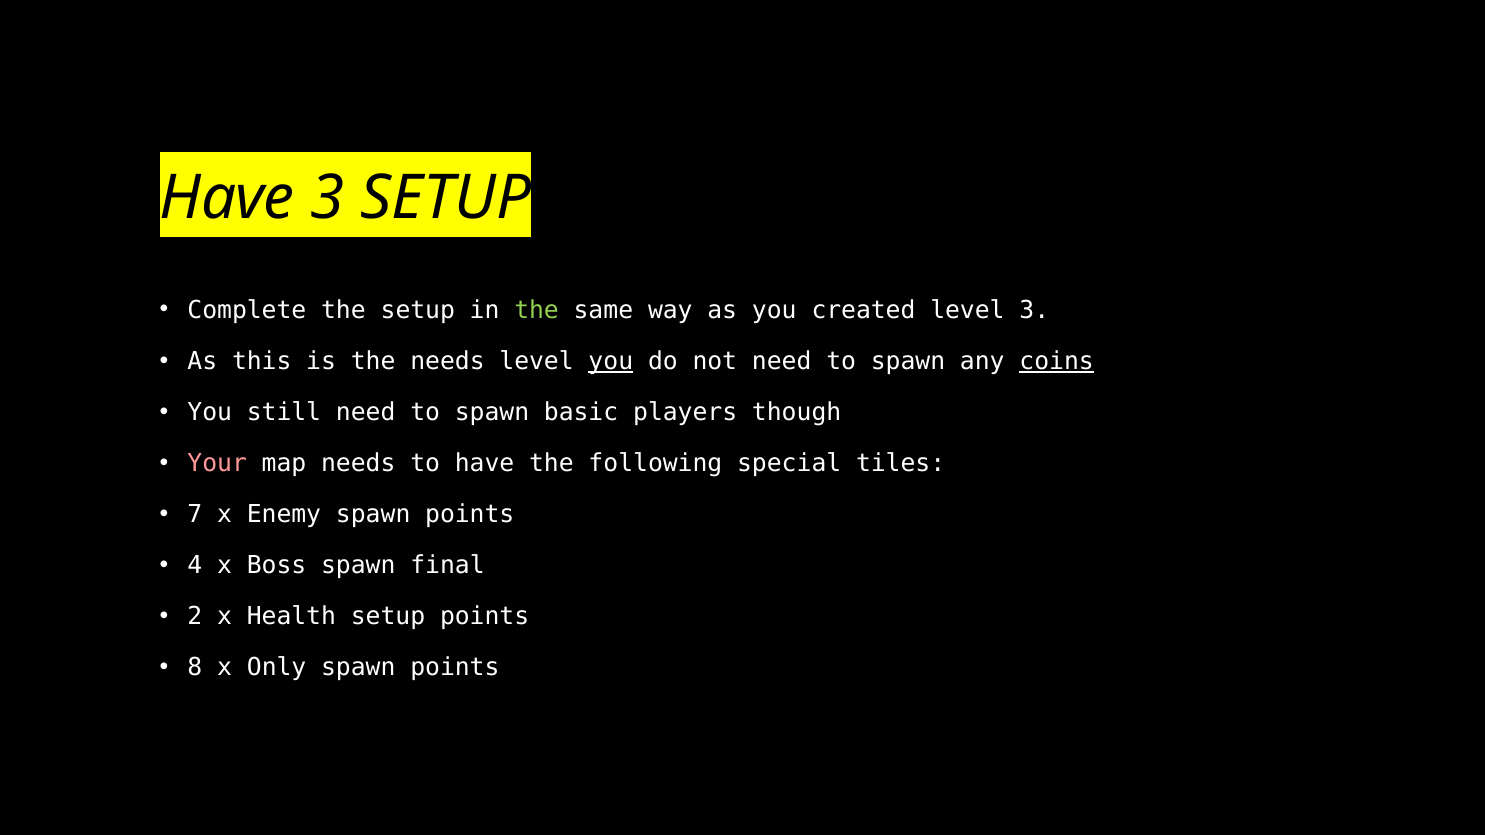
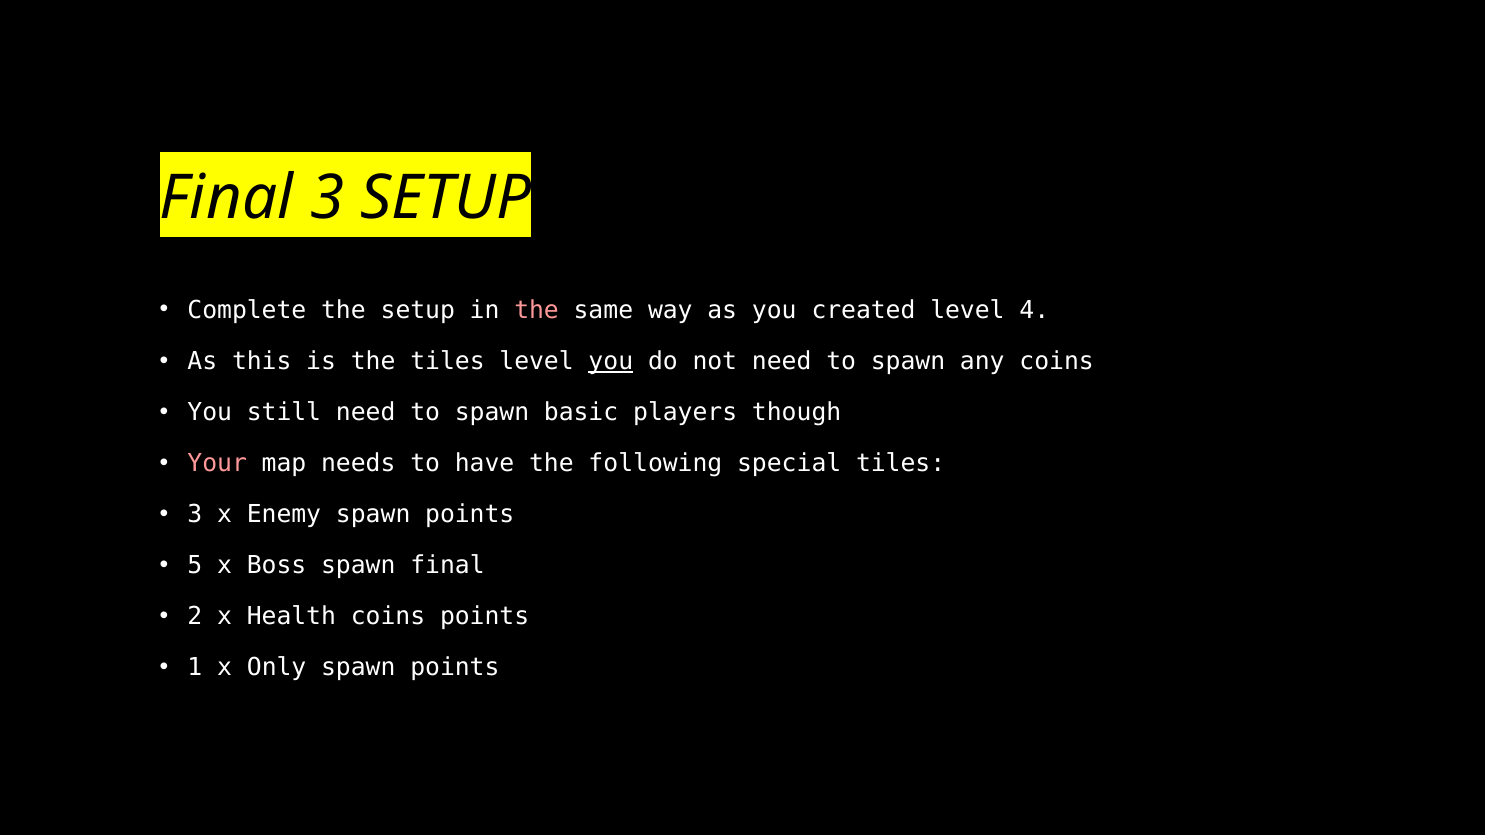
Have at (227, 198): Have -> Final
the at (537, 310) colour: light green -> pink
level 3: 3 -> 4
the needs: needs -> tiles
coins at (1057, 361) underline: present -> none
7 at (195, 515): 7 -> 3
4: 4 -> 5
Health setup: setup -> coins
8: 8 -> 1
